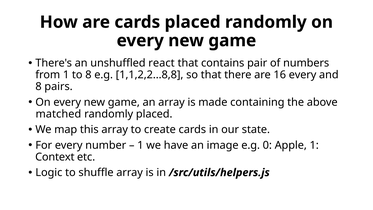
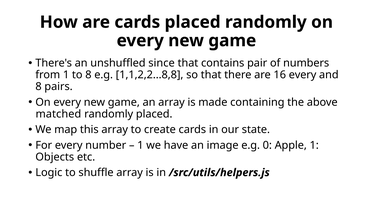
react: react -> since
Context: Context -> Objects
